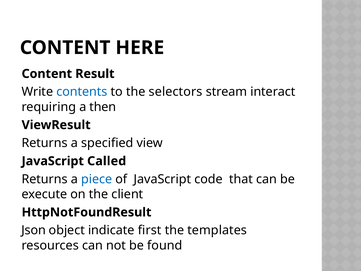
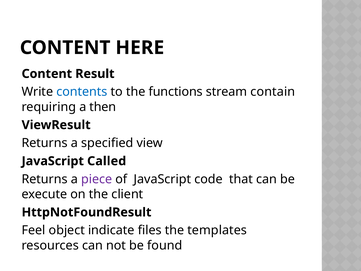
selectors: selectors -> functions
interact: interact -> contain
piece colour: blue -> purple
Json: Json -> Feel
first: first -> files
